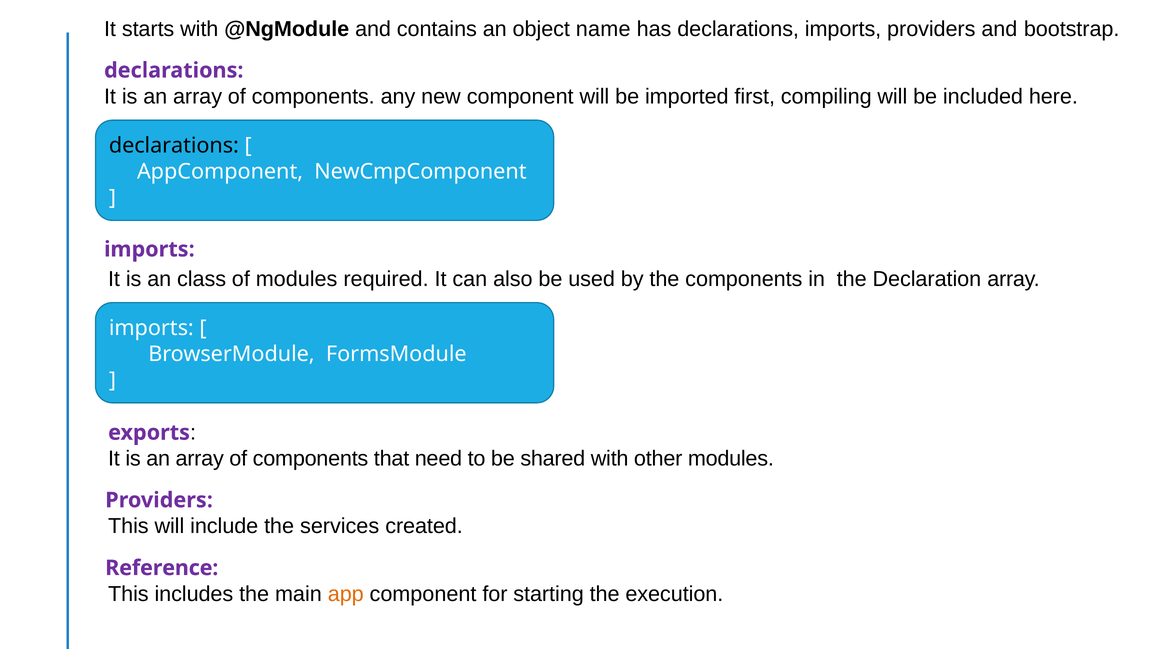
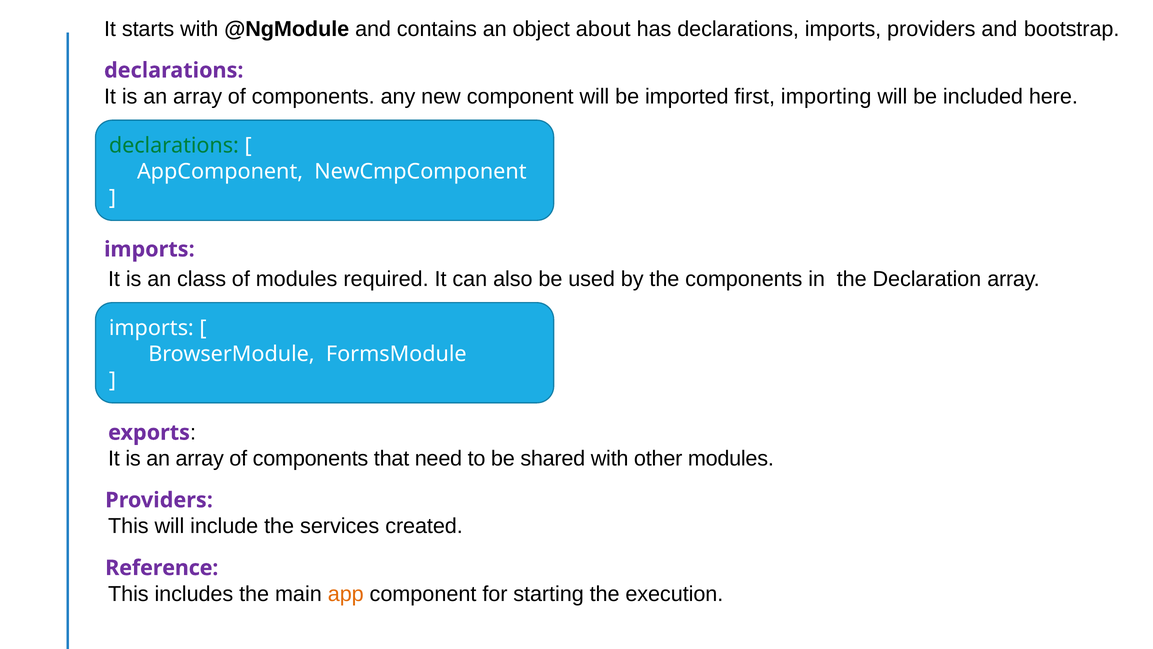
name: name -> about
compiling: compiling -> importing
declarations at (174, 146) colour: black -> green
